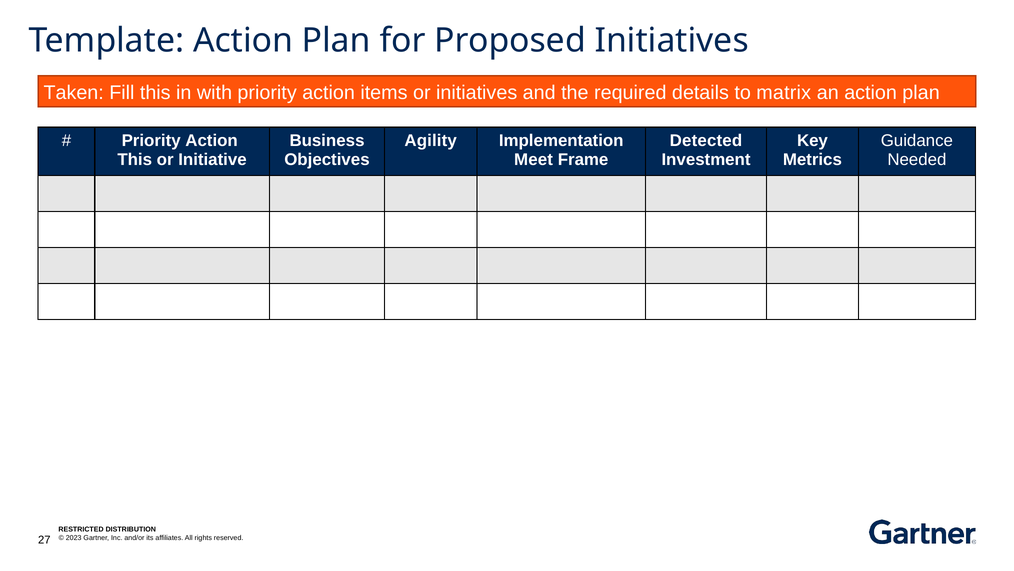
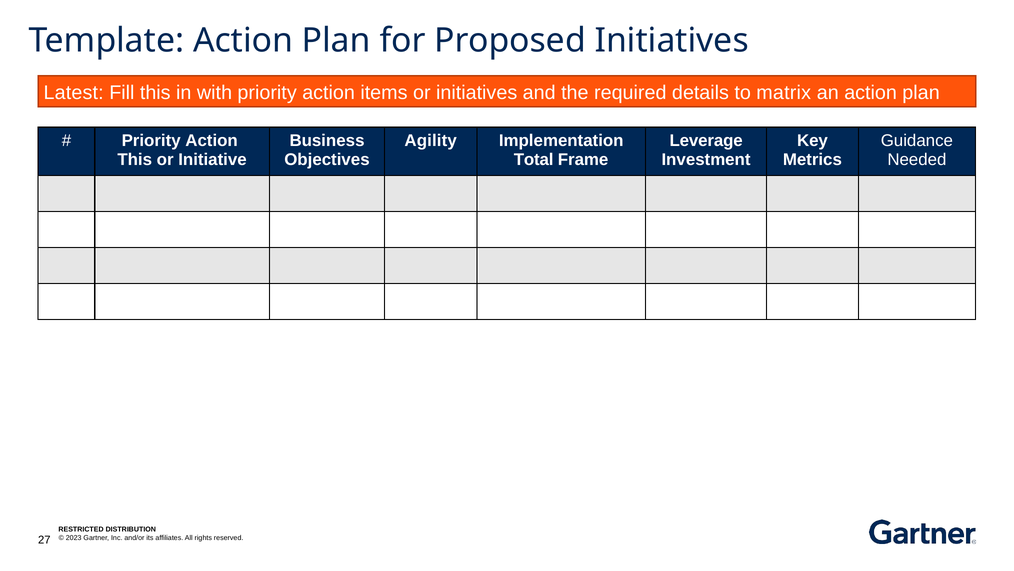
Taken: Taken -> Latest
Detected: Detected -> Leverage
Meet: Meet -> Total
